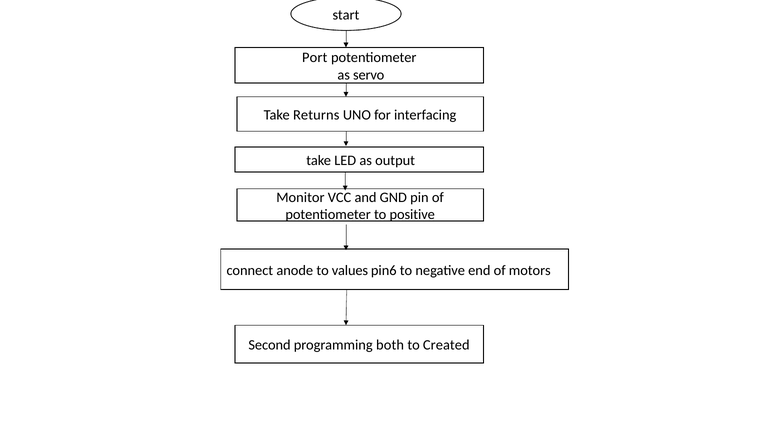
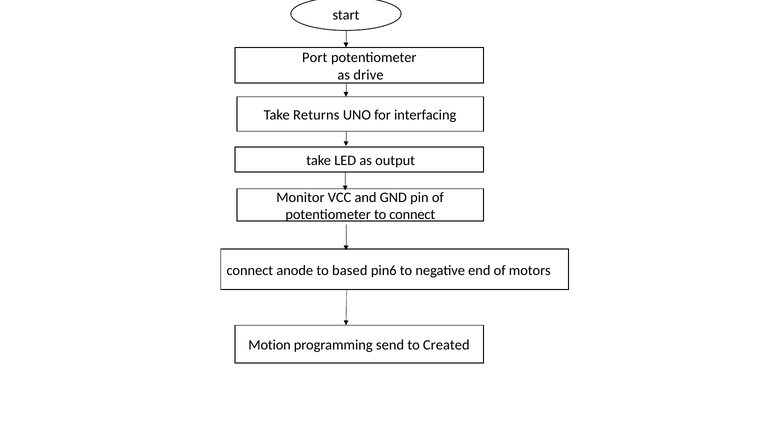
servo: servo -> drive
to positive: positive -> connect
values: values -> based
Second: Second -> Motion
both: both -> send
